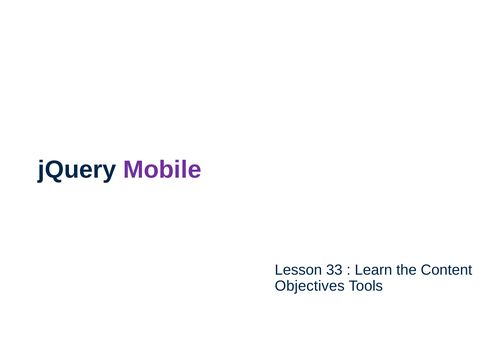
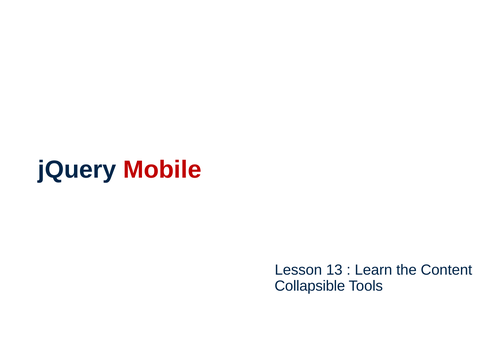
Mobile colour: purple -> red
33: 33 -> 13
Objectives: Objectives -> Collapsible
